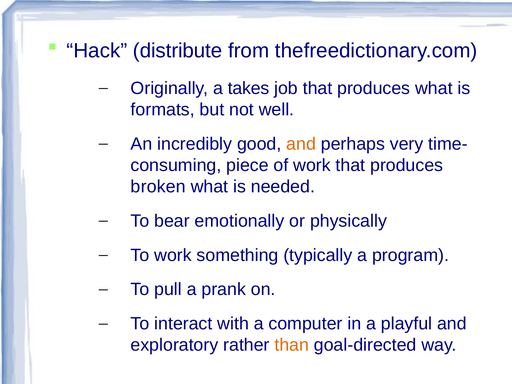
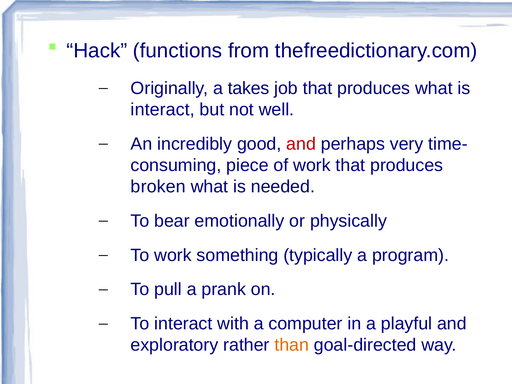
distribute: distribute -> functions
formats at (163, 110): formats -> interact
and at (301, 144) colour: orange -> red
